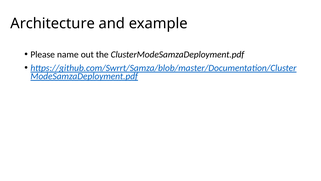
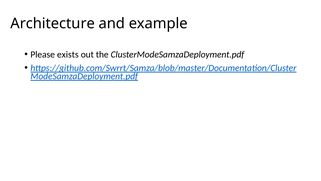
name: name -> exists
